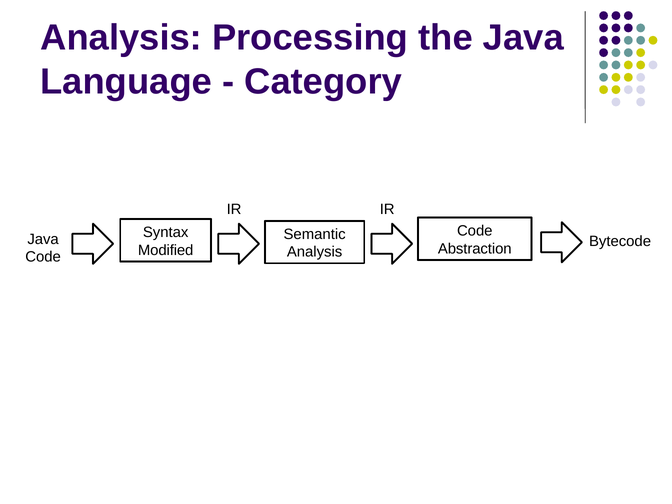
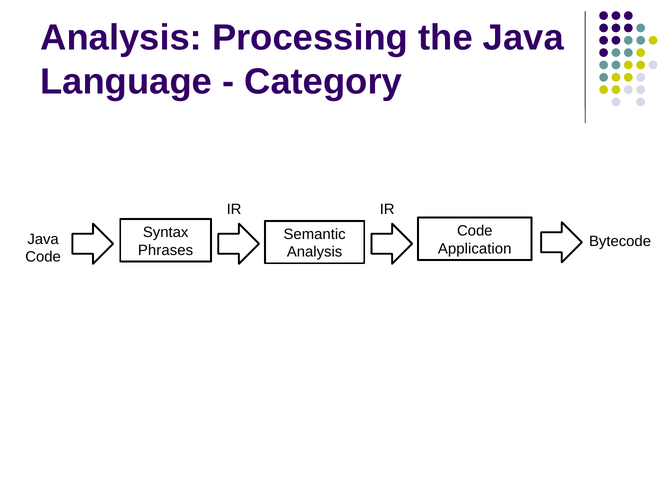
Abstraction: Abstraction -> Application
Modified: Modified -> Phrases
